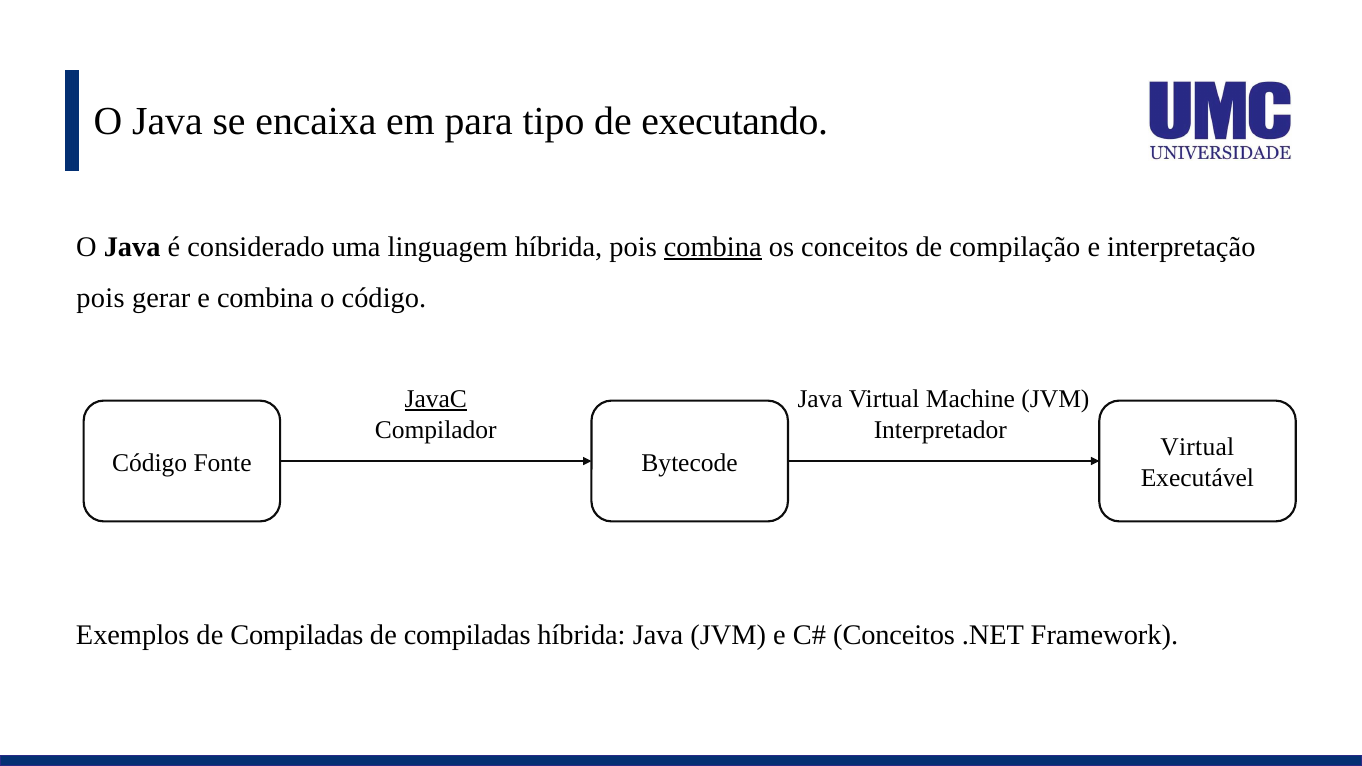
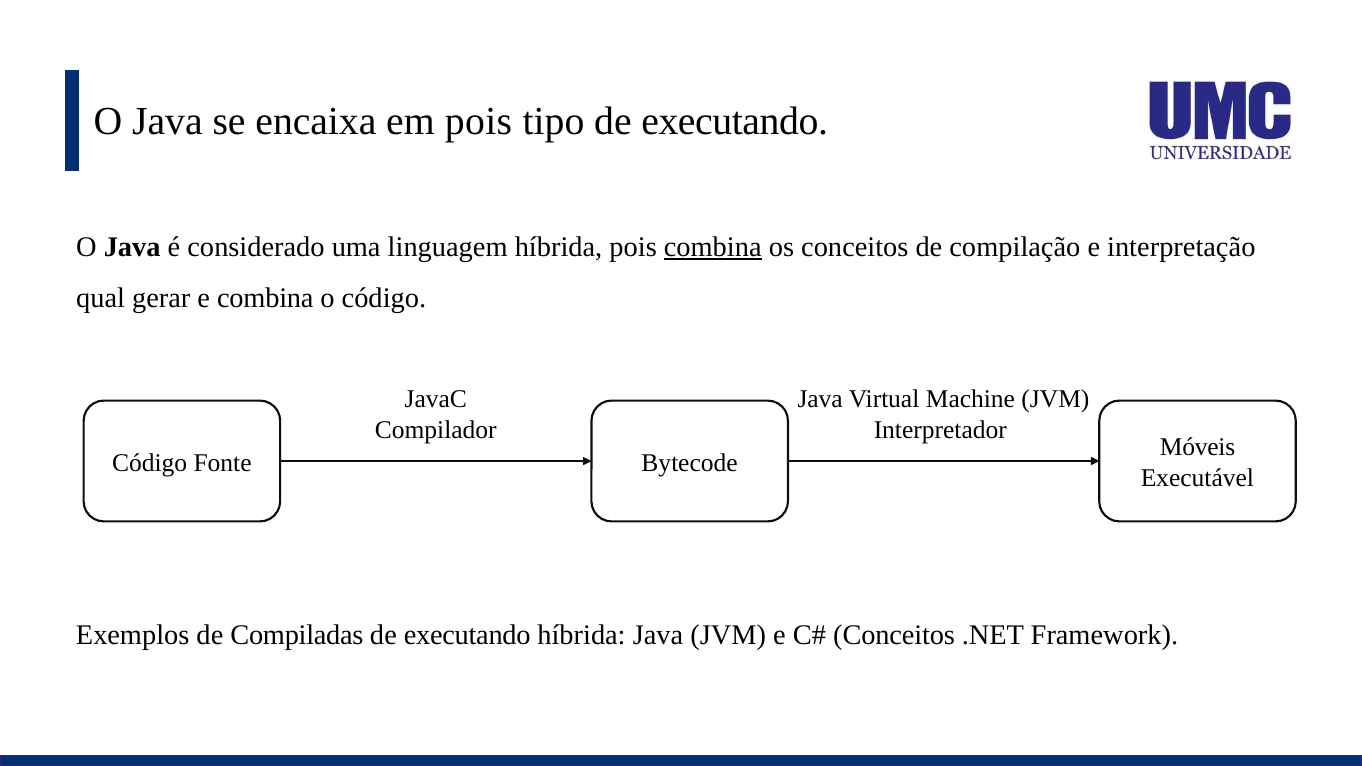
em para: para -> pois
pois at (100, 298): pois -> qual
JavaC underline: present -> none
Virtual at (1197, 448): Virtual -> Móveis
compiladas at (467, 636): compiladas -> executando
